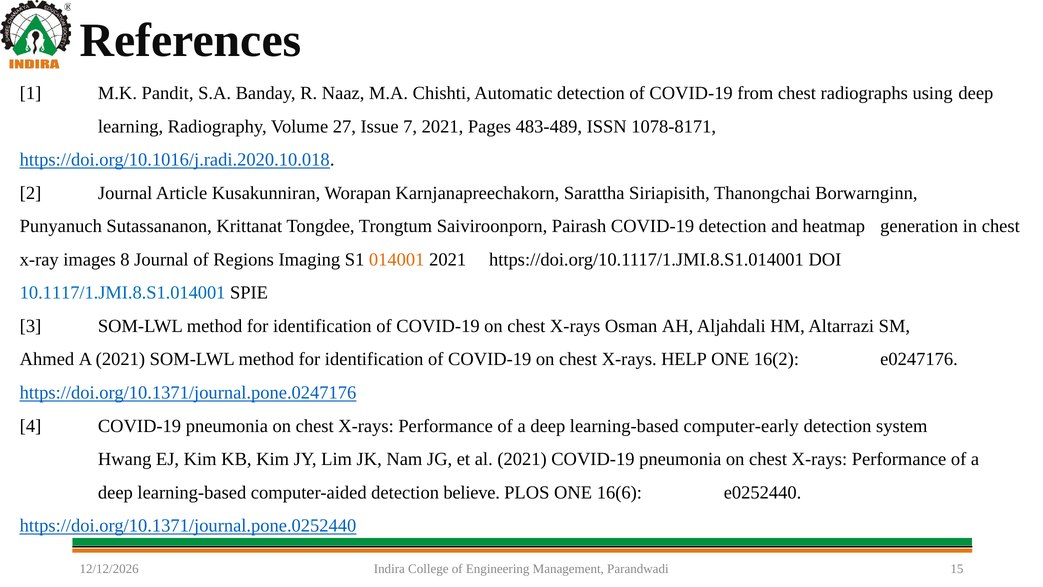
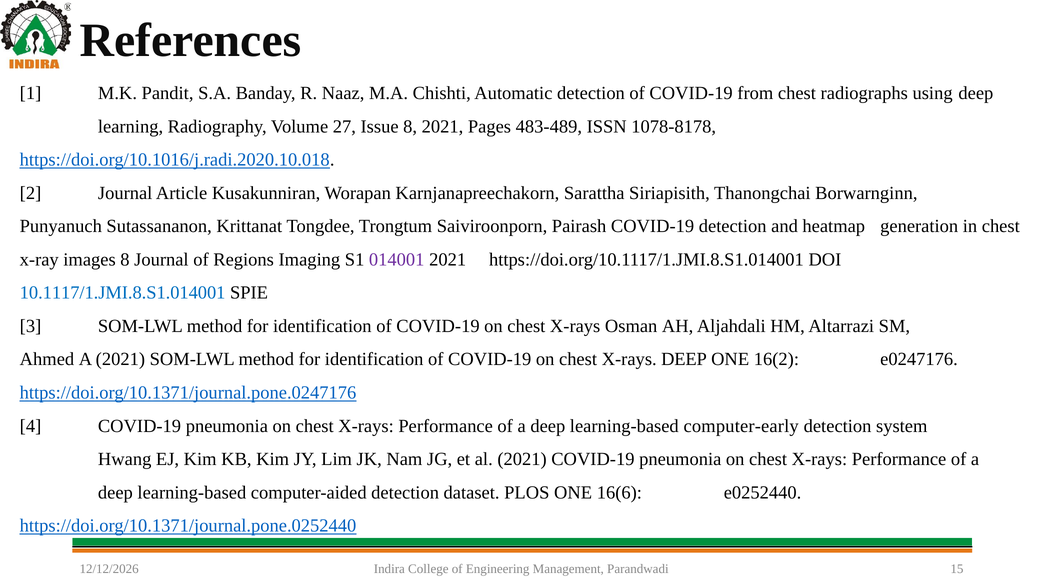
Issue 7: 7 -> 8
1078-8171: 1078-8171 -> 1078-8178
014001 colour: orange -> purple
X-rays HELP: HELP -> DEEP
believe: believe -> dataset
